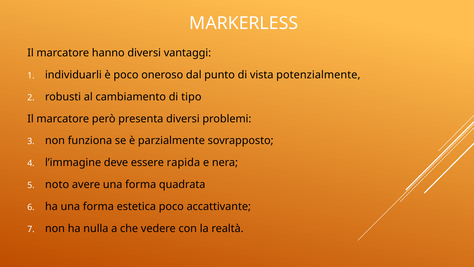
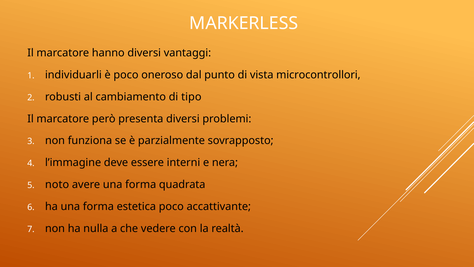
potenzialmente: potenzialmente -> microcontrollori
rapida: rapida -> interni
